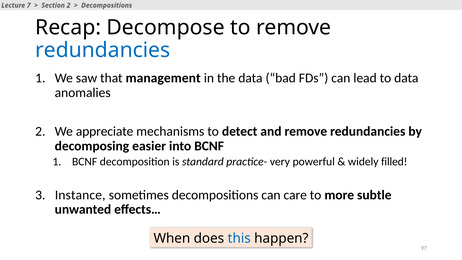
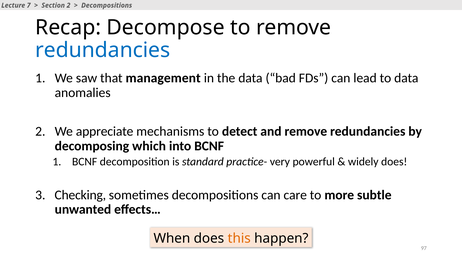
easier: easier -> which
widely filled: filled -> does
Instance: Instance -> Checking
this colour: blue -> orange
